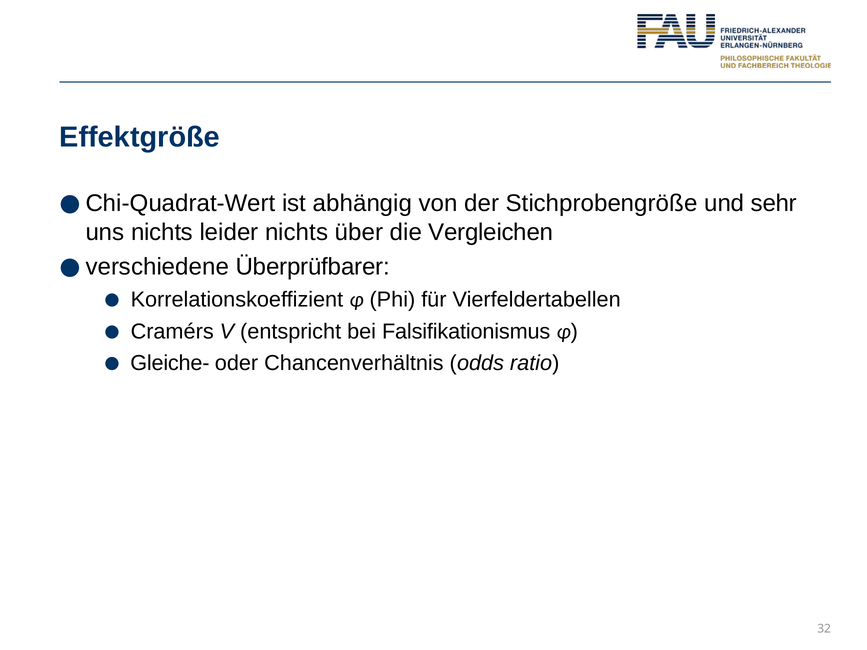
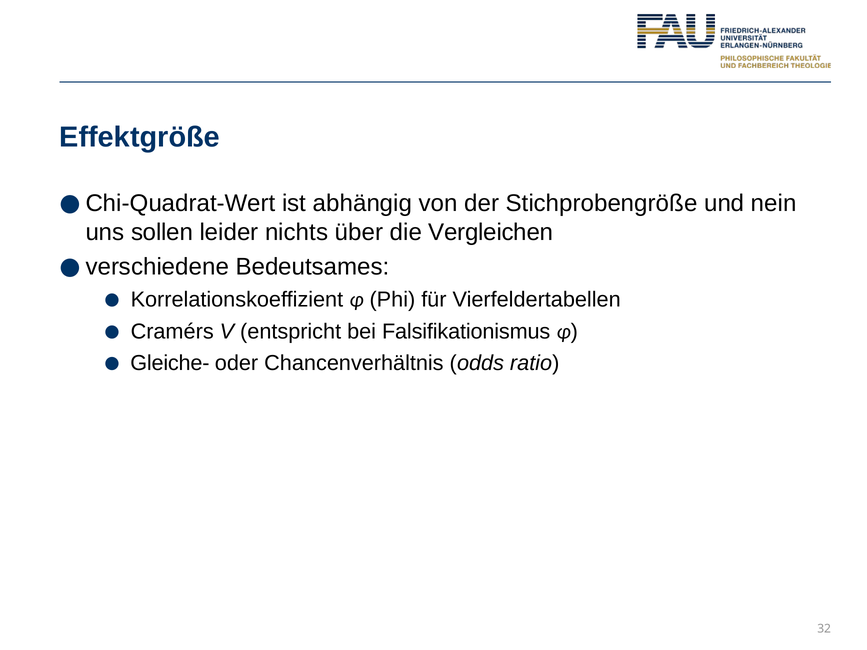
sehr: sehr -> nein
uns nichts: nichts -> sollen
Überprüfbarer: Überprüfbarer -> Bedeutsames
